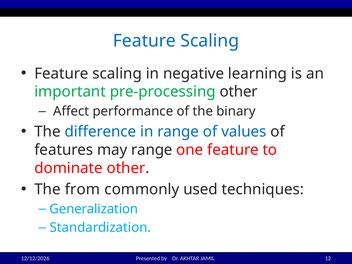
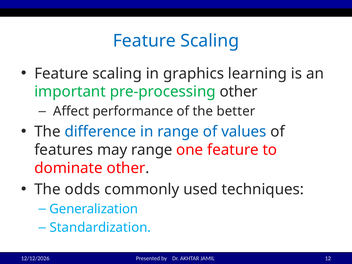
negative: negative -> graphics
binary: binary -> better
from: from -> odds
